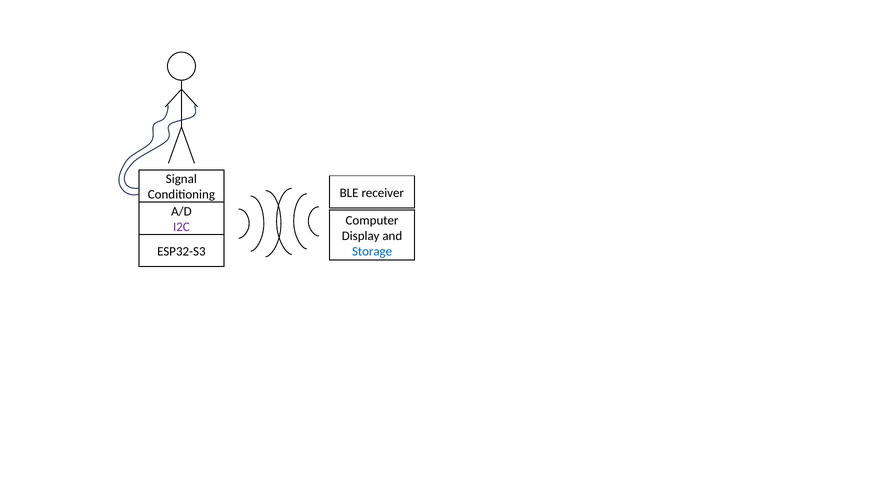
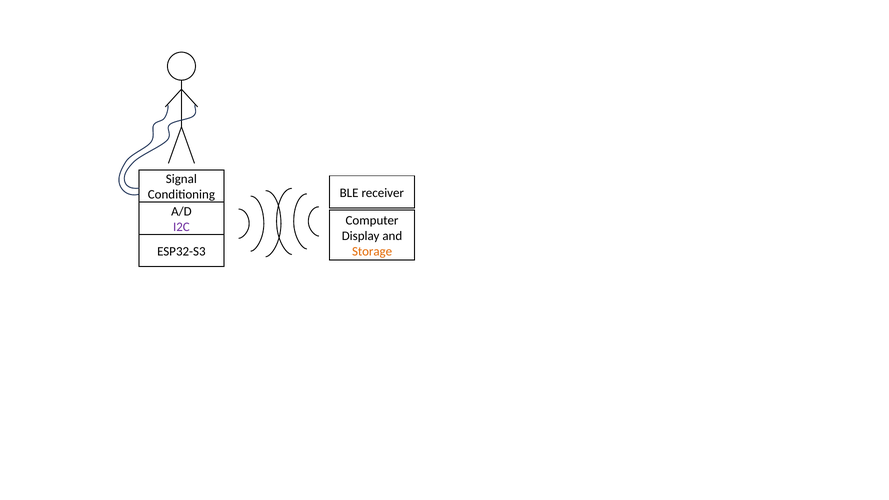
Storage colour: blue -> orange
